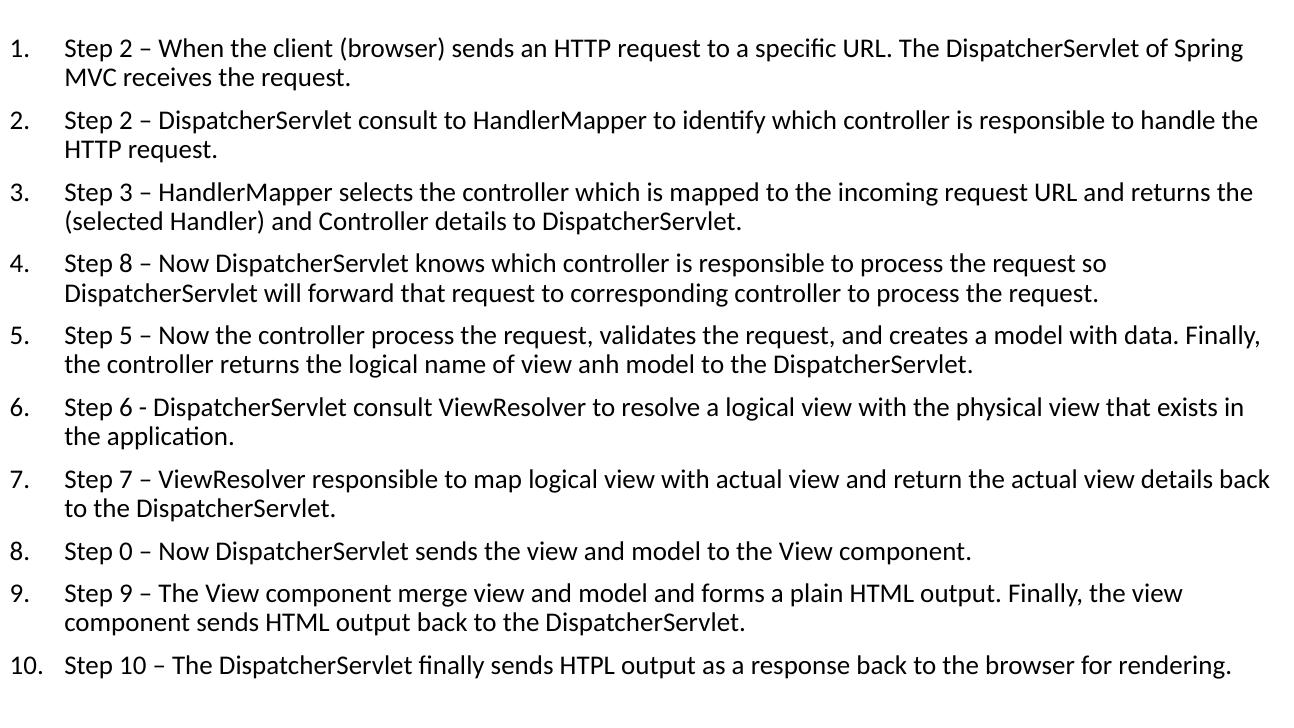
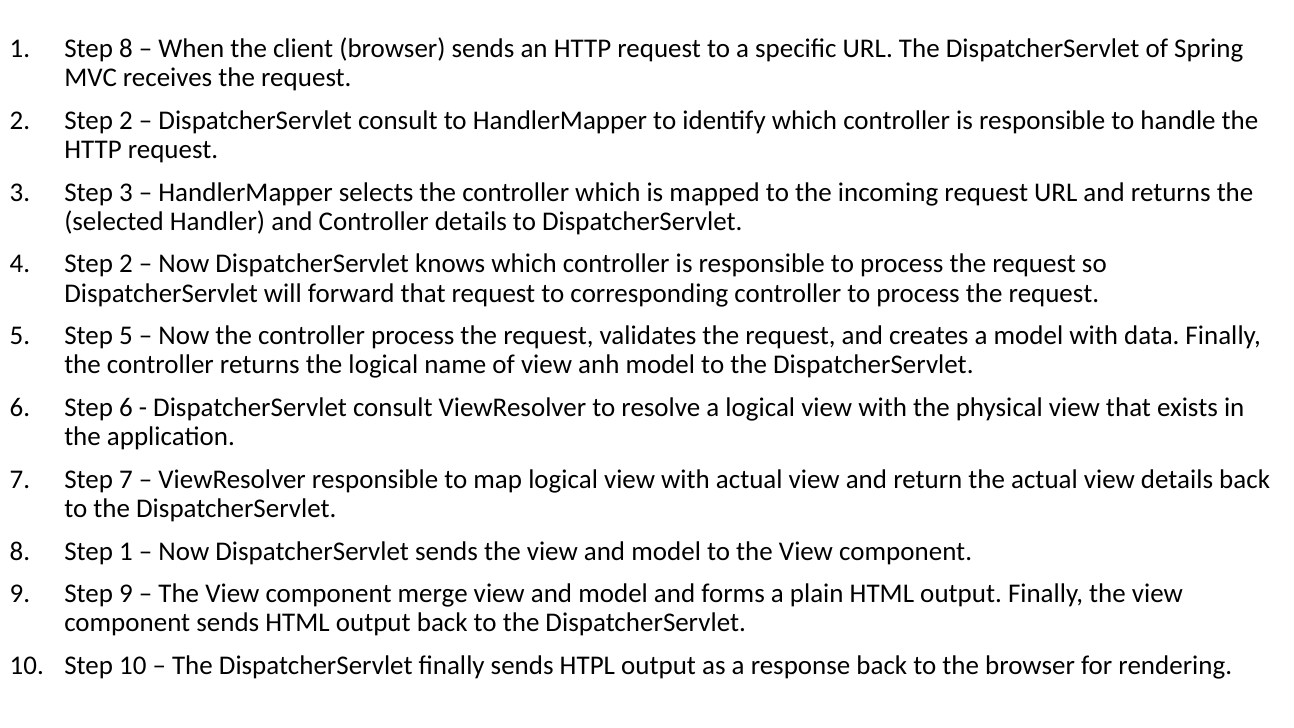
1 Step 2: 2 -> 8
4 Step 8: 8 -> 2
Step 0: 0 -> 1
